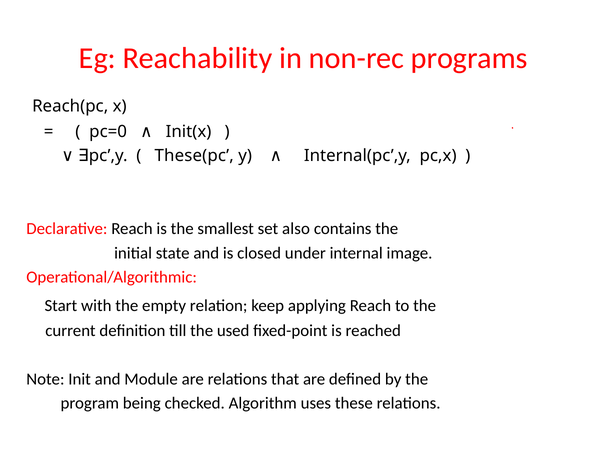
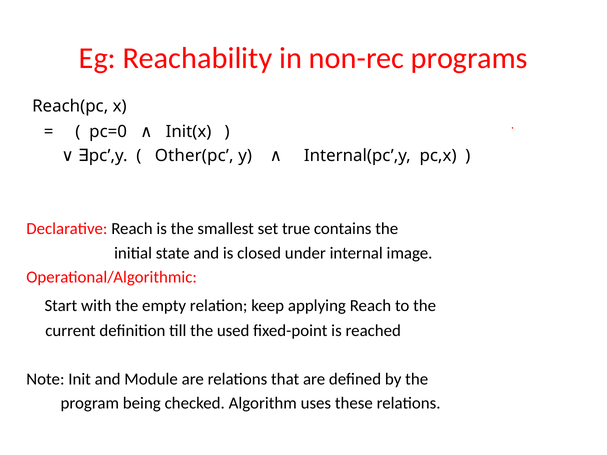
These(pc: These(pc -> Other(pc
also: also -> true
